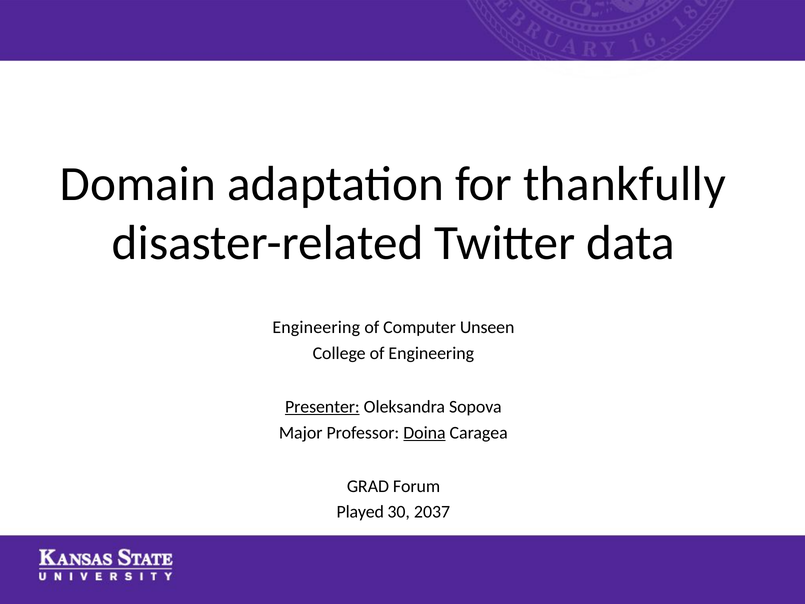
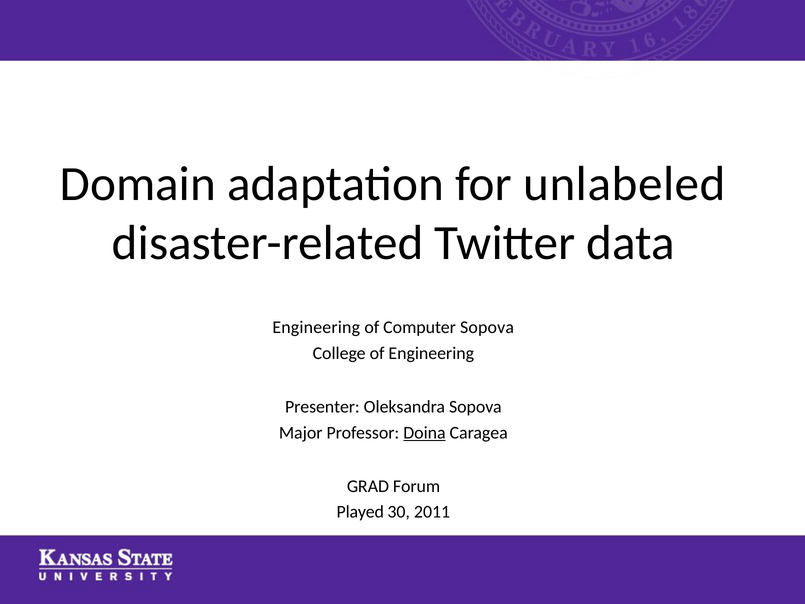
thankfully: thankfully -> unlabeled
Computer Unseen: Unseen -> Sopova
Presenter underline: present -> none
2037: 2037 -> 2011
